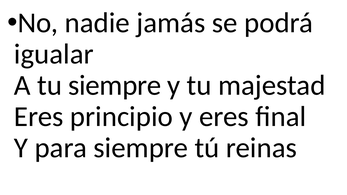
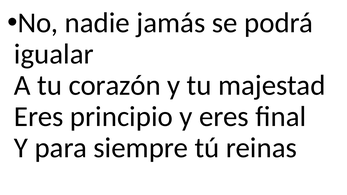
tu siempre: siempre -> corazón
